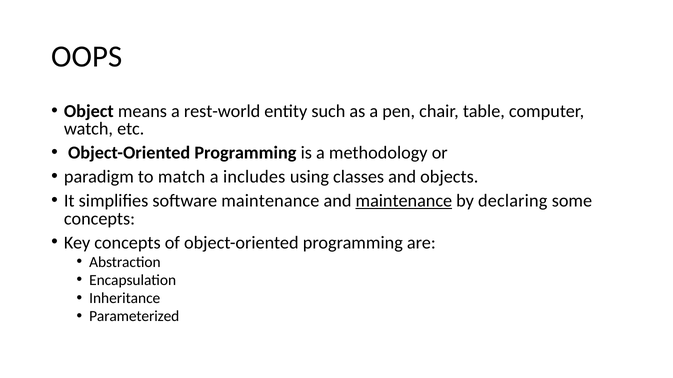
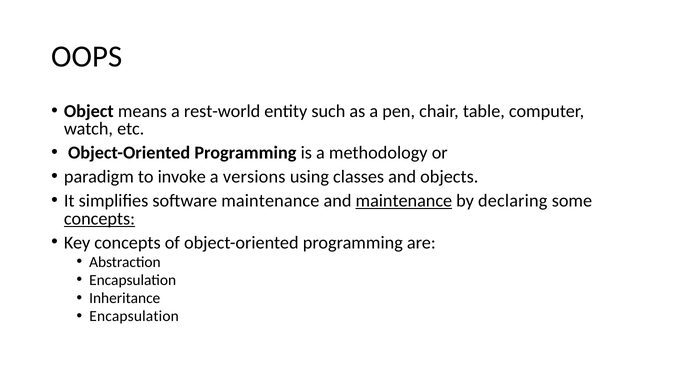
match: match -> invoke
includes: includes -> versions
concepts at (99, 219) underline: none -> present
Parameterized at (134, 317): Parameterized -> Encapsulation
